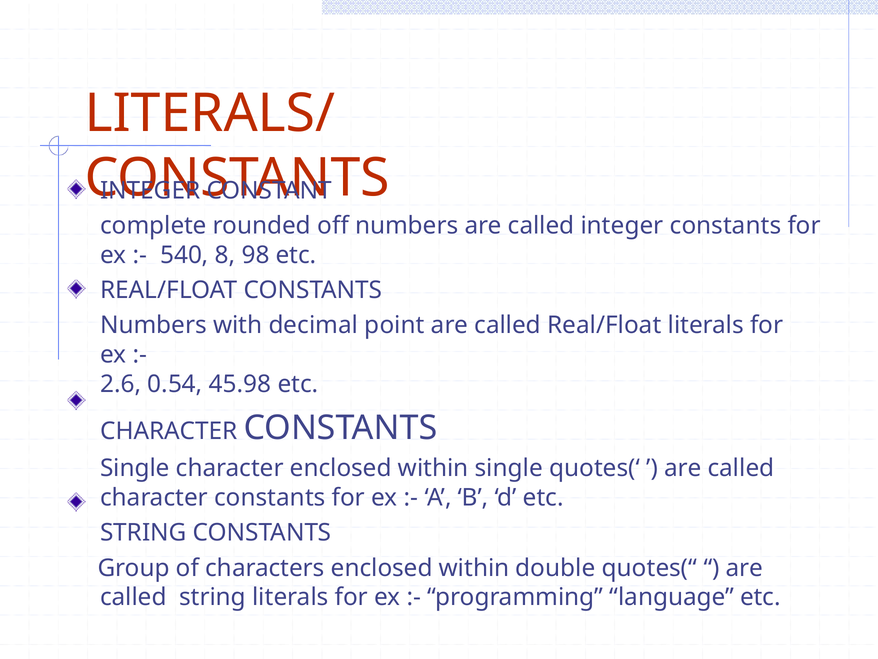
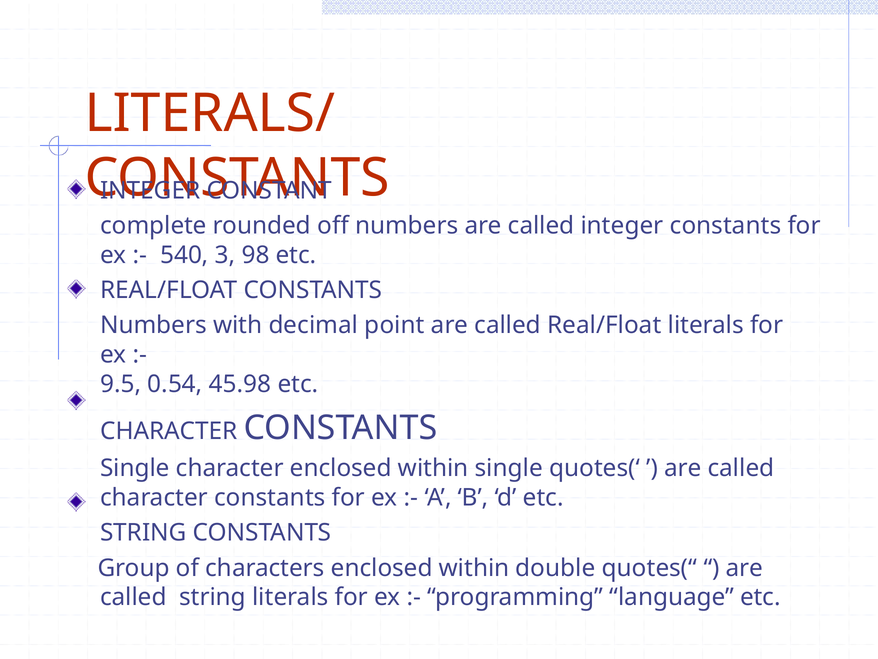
8: 8 -> 3
2.6: 2.6 -> 9.5
